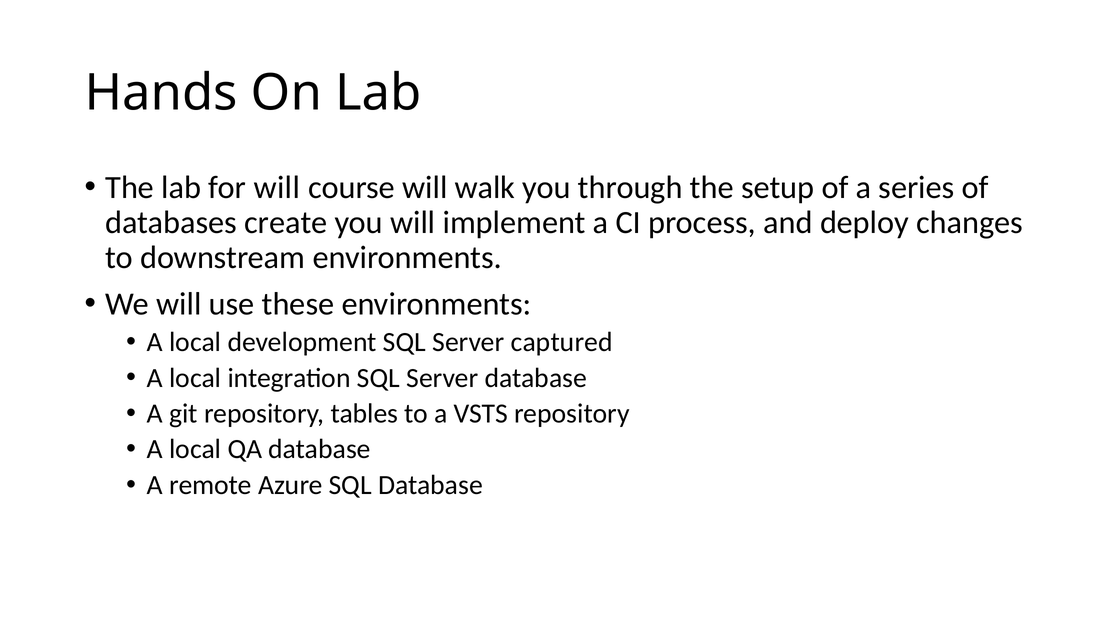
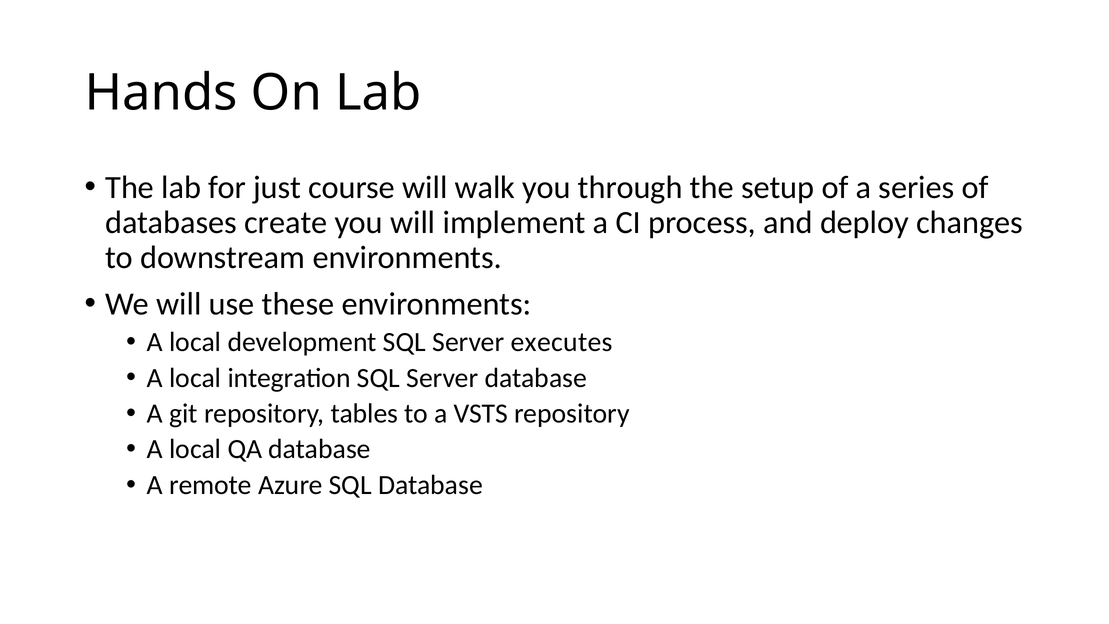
for will: will -> just
captured: captured -> executes
